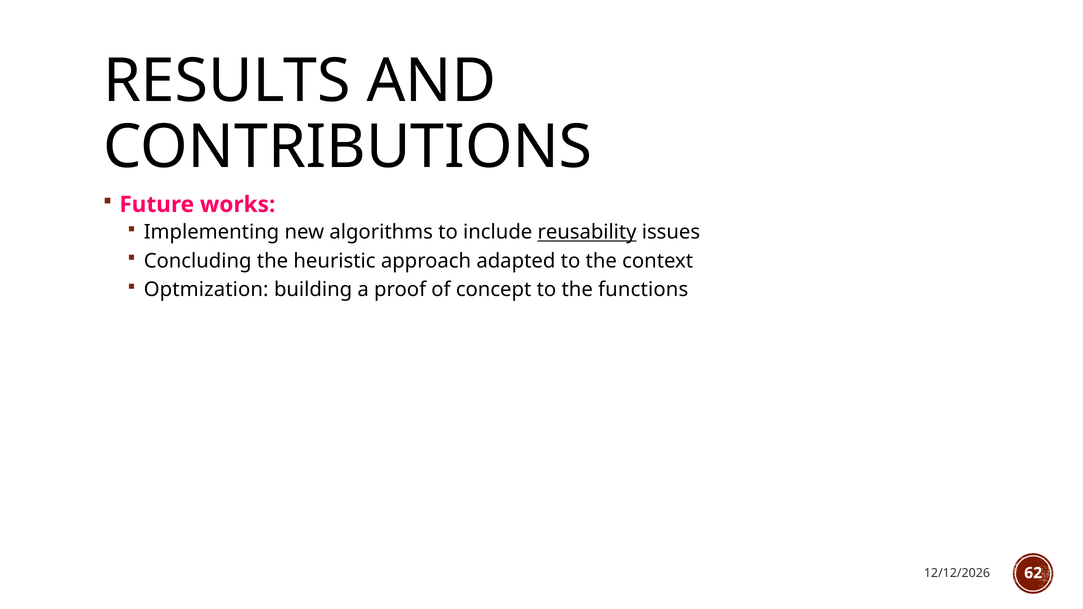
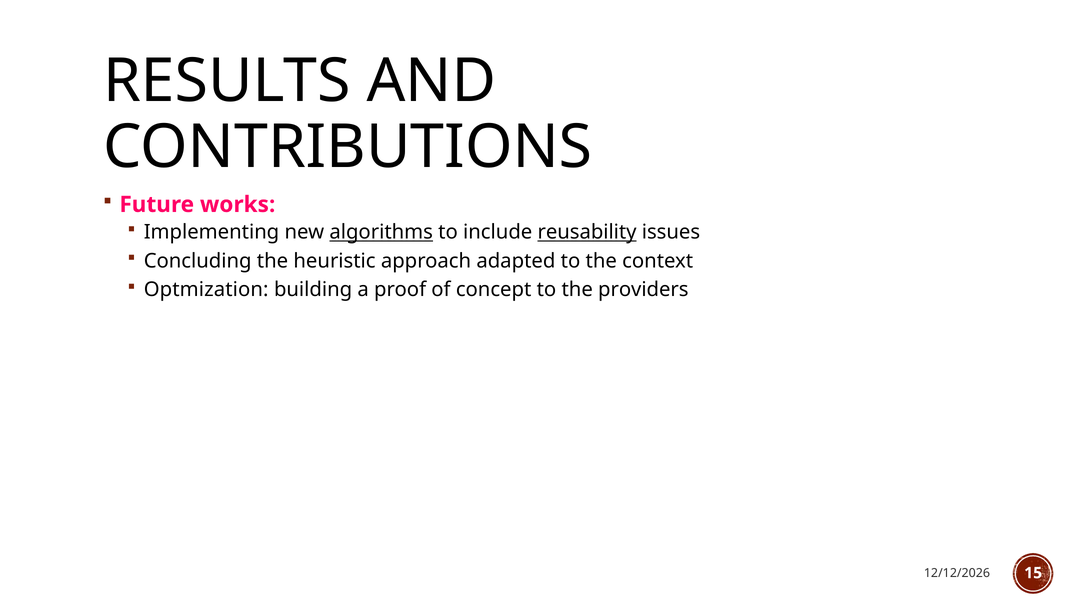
algorithms underline: none -> present
functions: functions -> providers
62: 62 -> 15
